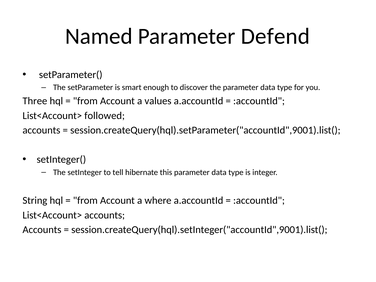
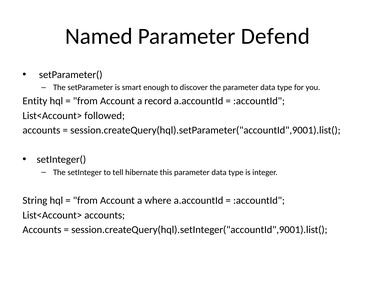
Three: Three -> Entity
values: values -> record
